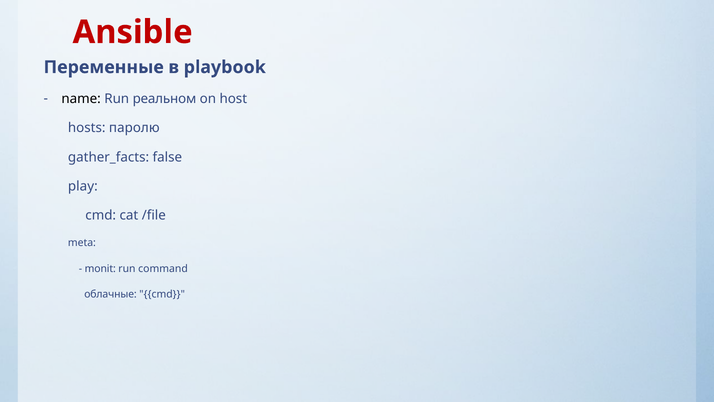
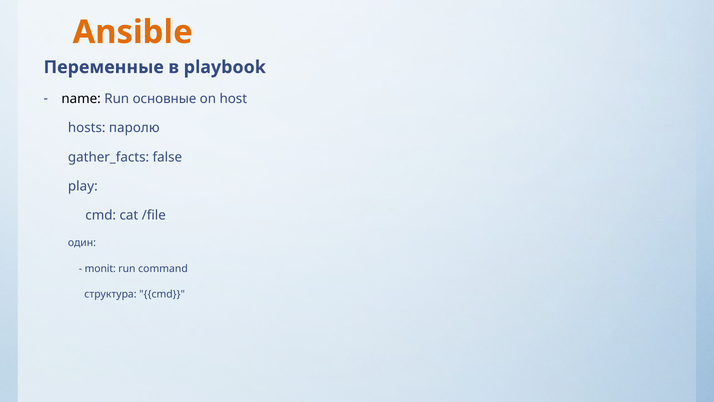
Ansible colour: red -> orange
реальном: реальном -> основные
meta: meta -> один
облачные: облачные -> структура
